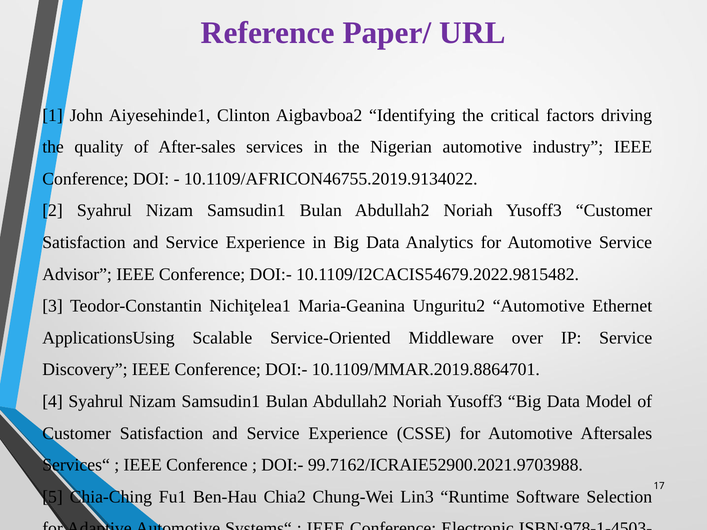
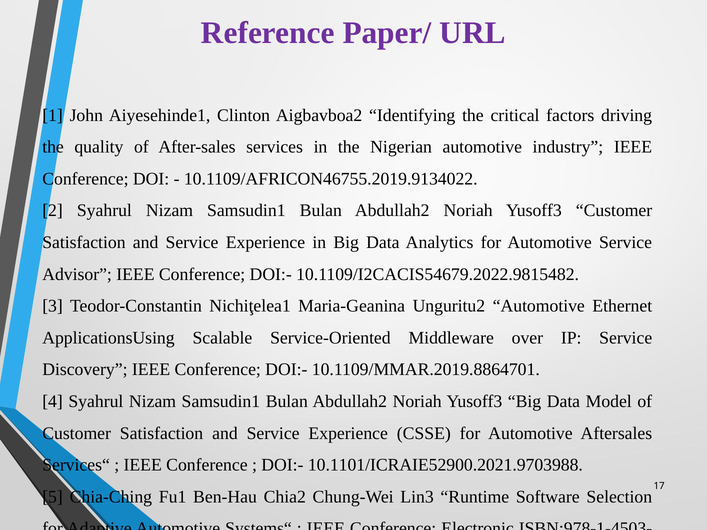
99.7162/ICRAIE52900.2021.9703988: 99.7162/ICRAIE52900.2021.9703988 -> 10.1101/ICRAIE52900.2021.9703988
